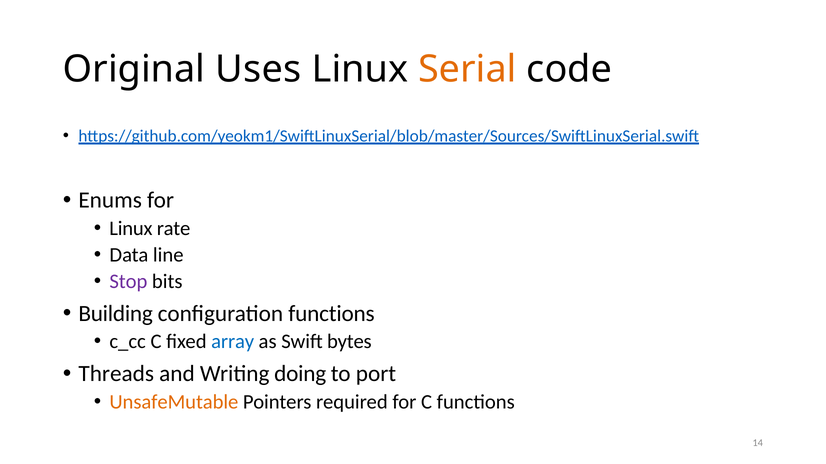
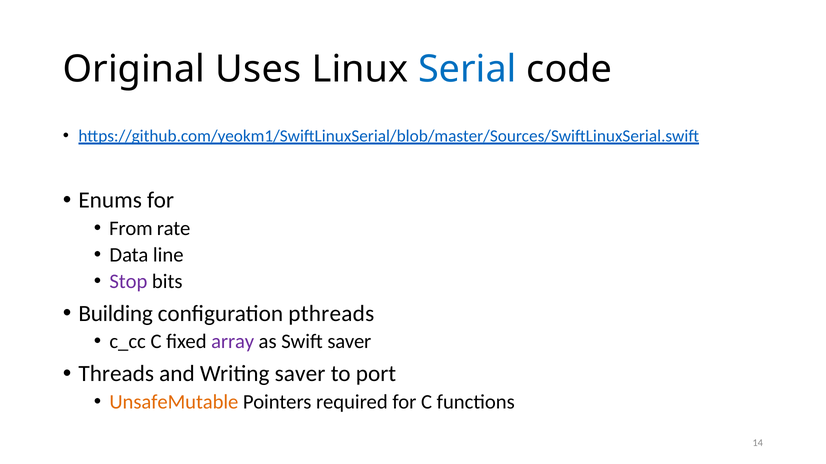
Serial colour: orange -> blue
Linux at (131, 229): Linux -> From
configuration functions: functions -> pthreads
array colour: blue -> purple
Swift bytes: bytes -> saver
Writing doing: doing -> saver
